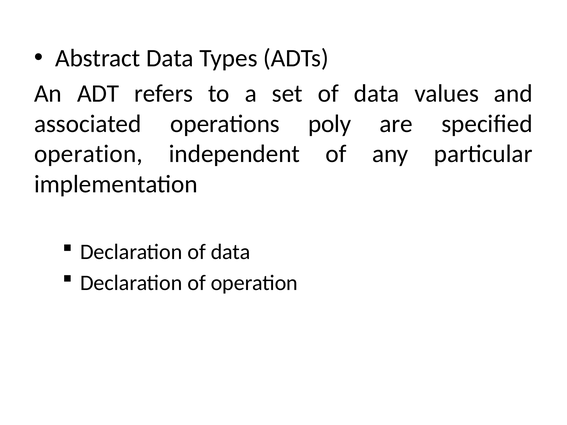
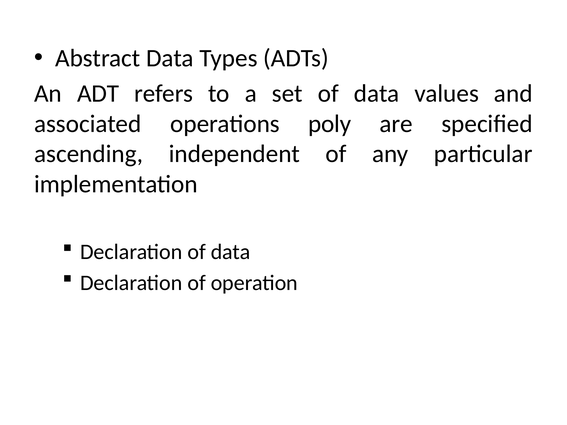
operation at (88, 154): operation -> ascending
